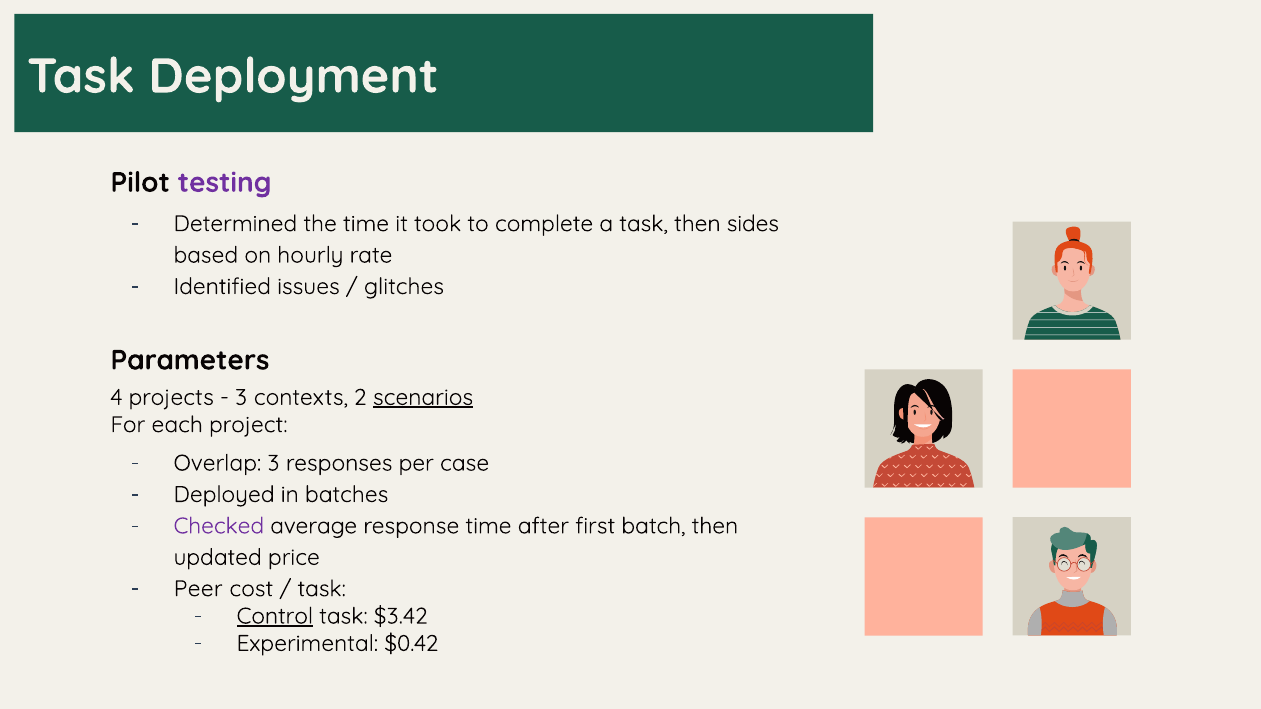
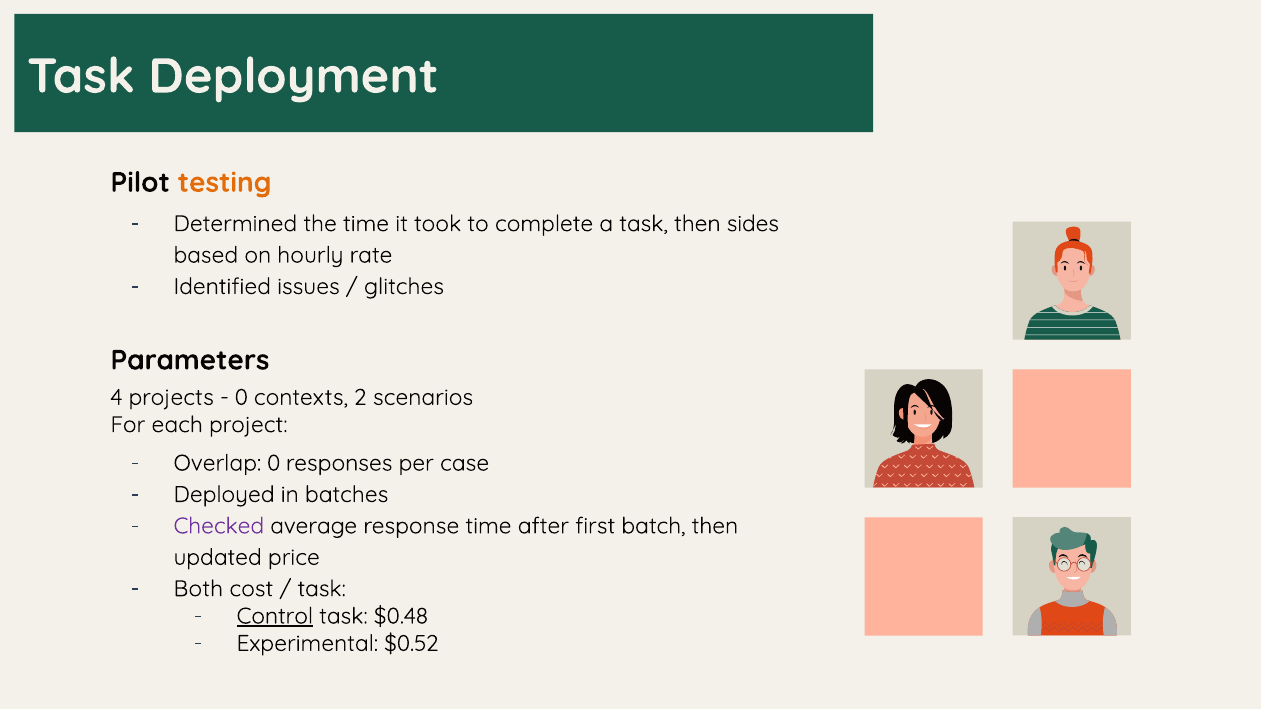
testing colour: purple -> orange
3 at (241, 398): 3 -> 0
scenarios underline: present -> none
Overlap 3: 3 -> 0
Peer: Peer -> Both
$3.42: $3.42 -> $0.48
$0.42: $0.42 -> $0.52
